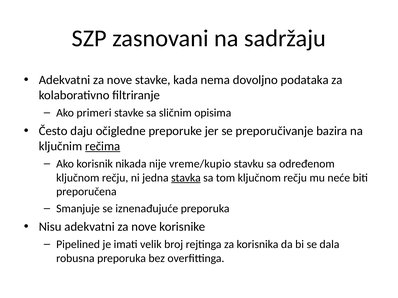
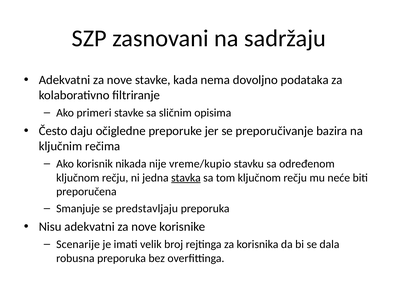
rečima underline: present -> none
iznenađujuće: iznenađujuće -> predstavljaju
Pipelined: Pipelined -> Scenarije
